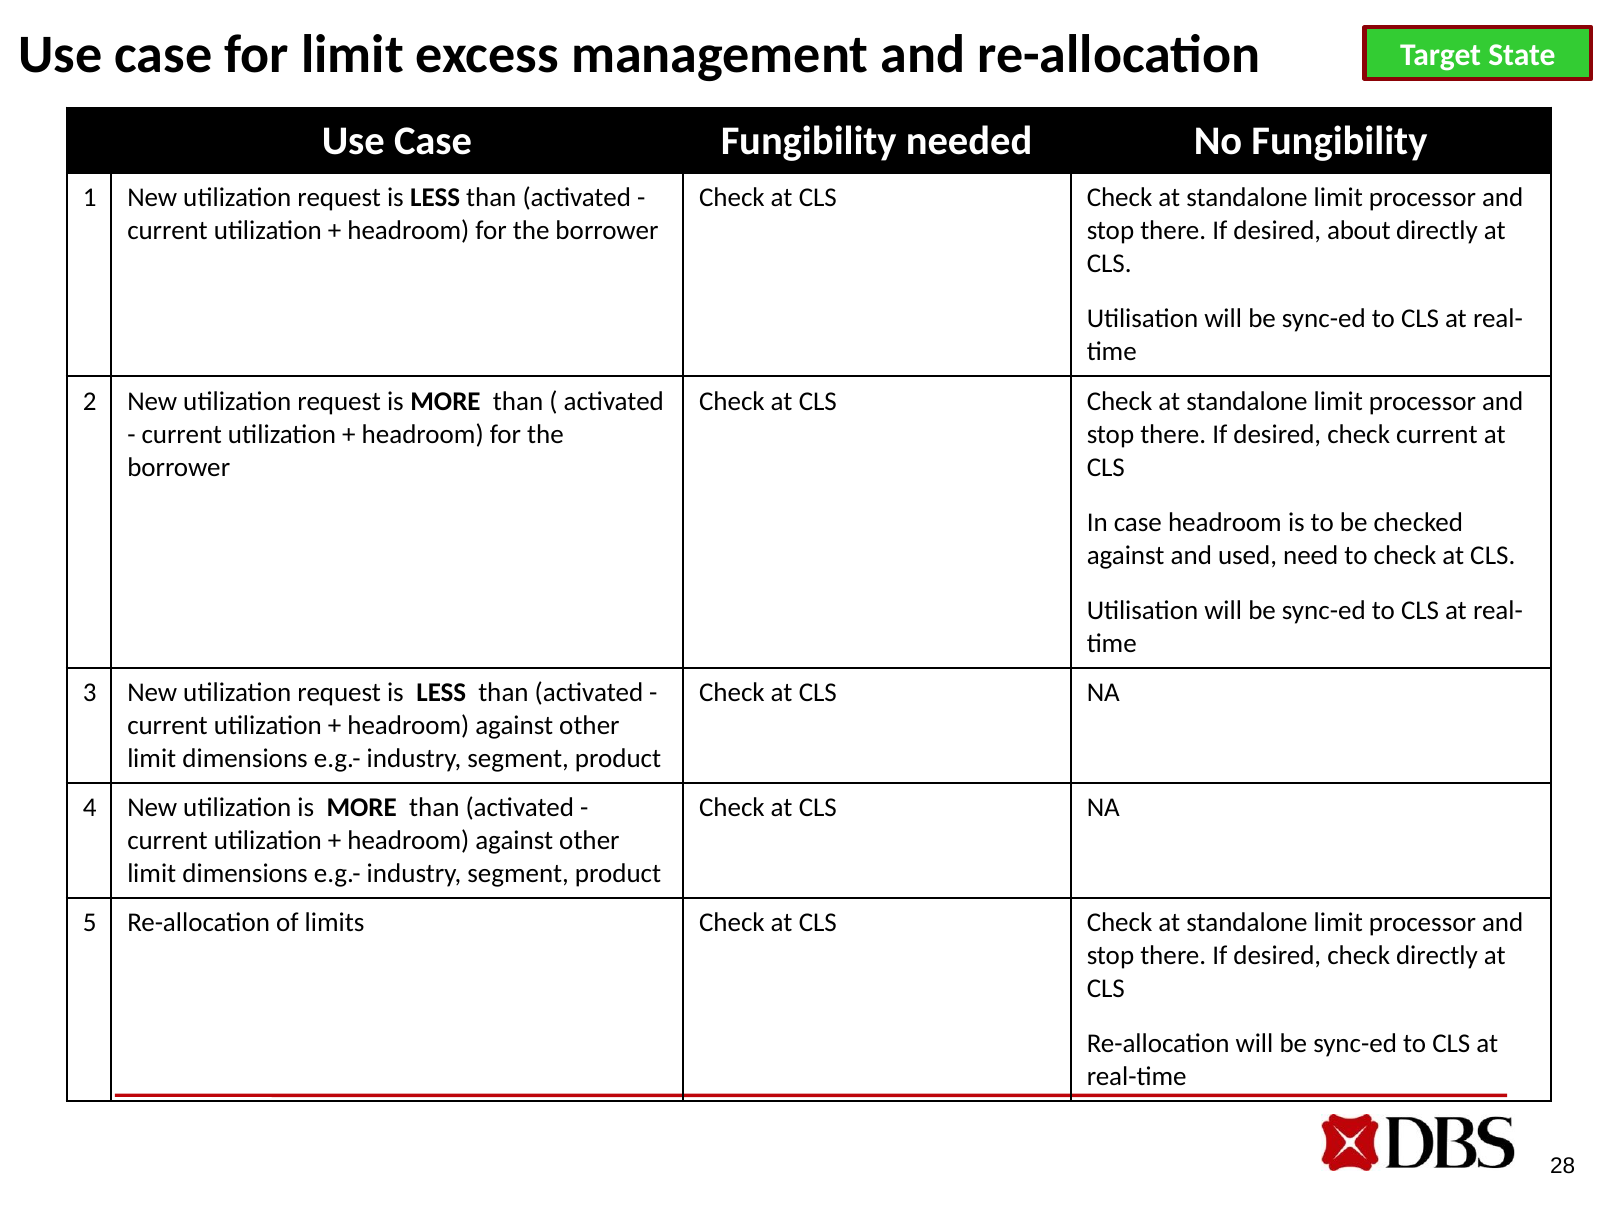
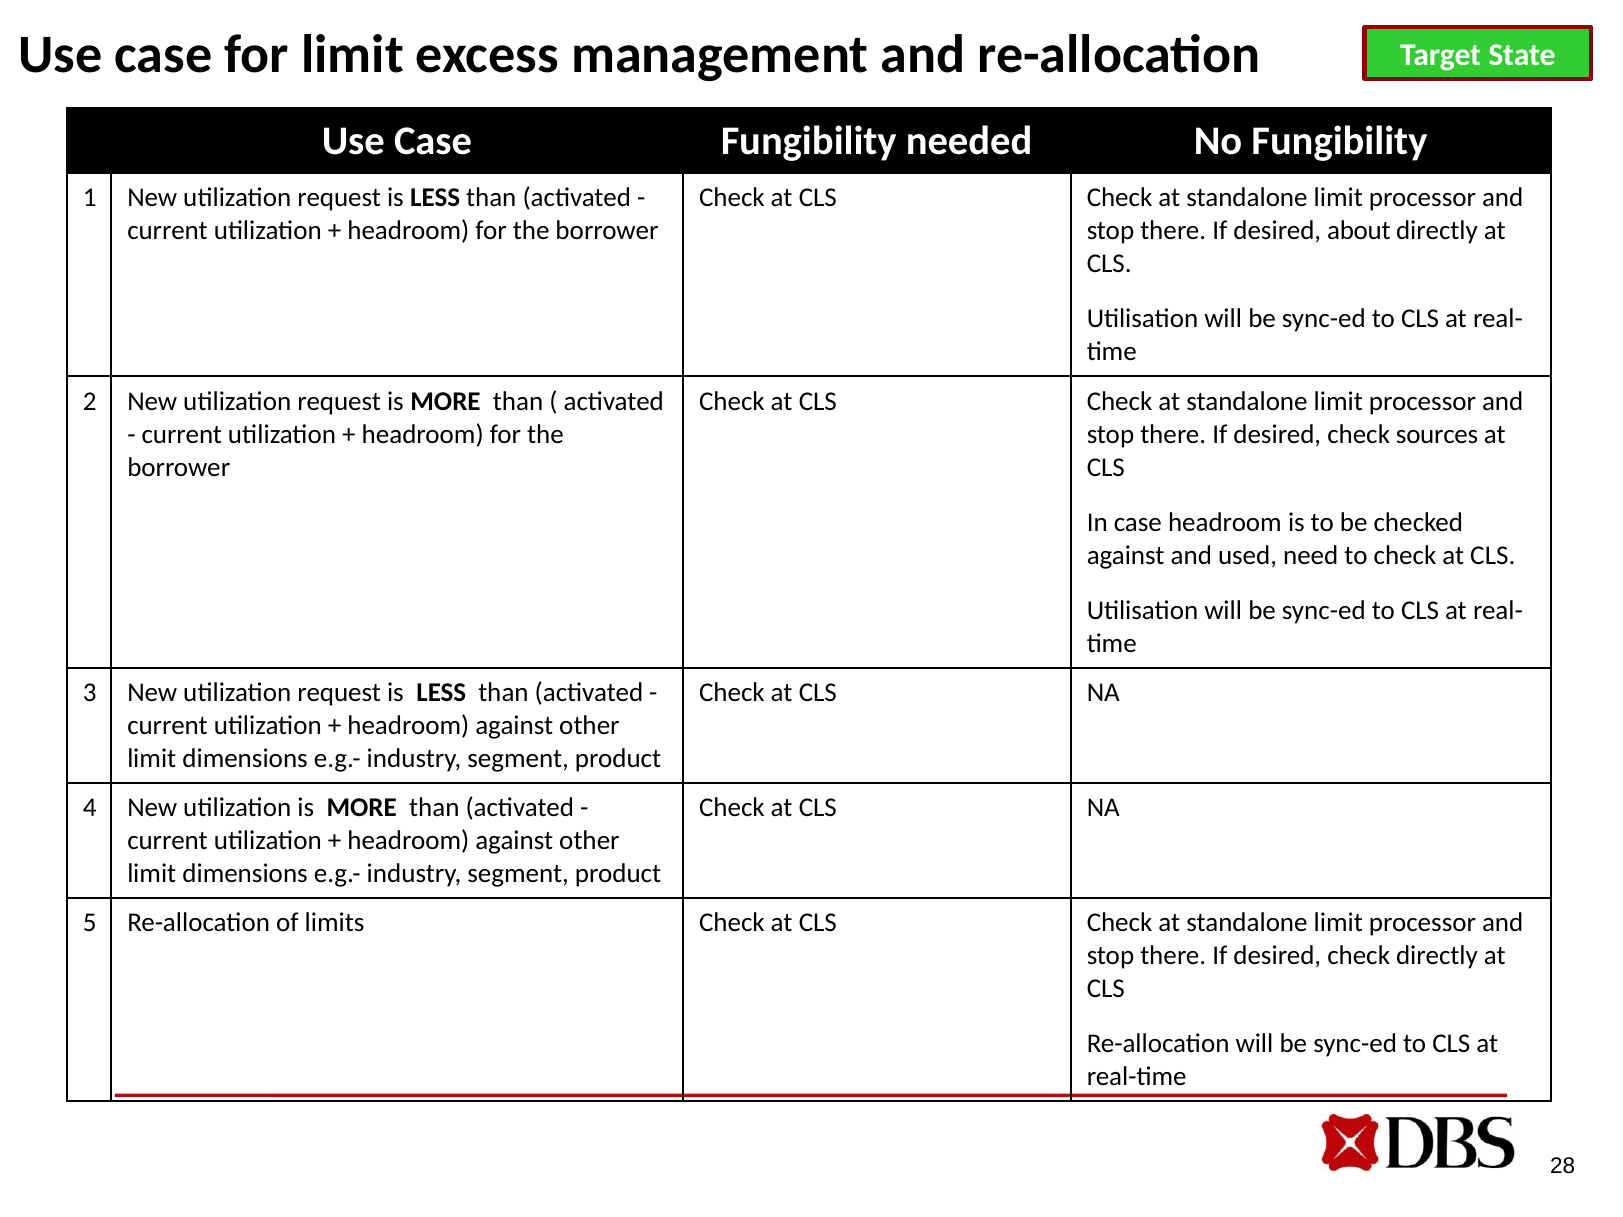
check current: current -> sources
